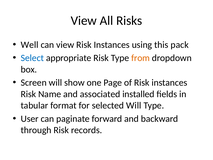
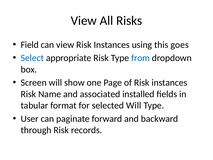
Well: Well -> Field
pack: pack -> goes
from colour: orange -> blue
